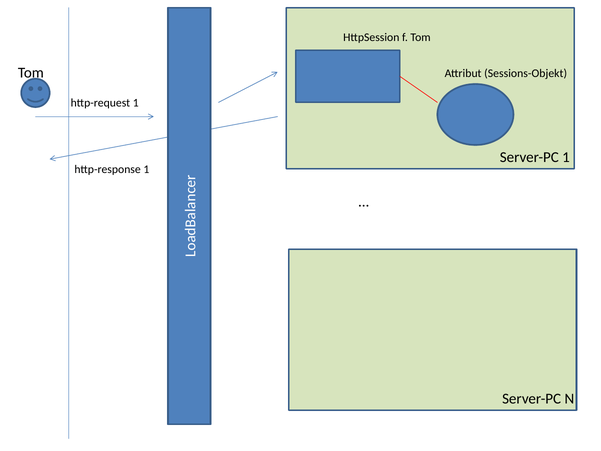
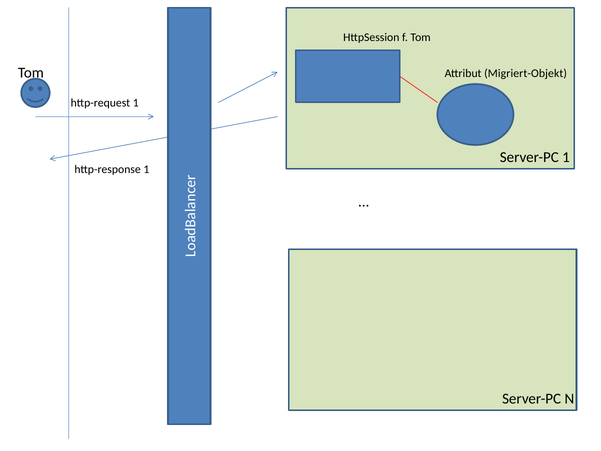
Sessions-Objekt: Sessions-Objekt -> Migriert-Objekt
